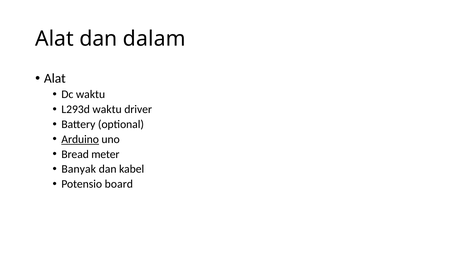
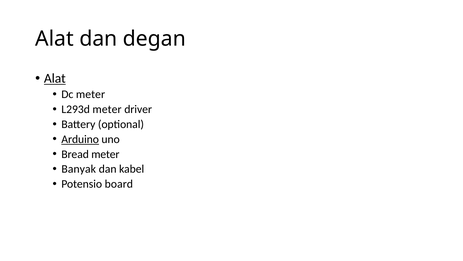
dalam: dalam -> degan
Alat at (55, 78) underline: none -> present
Dc waktu: waktu -> meter
L293d waktu: waktu -> meter
